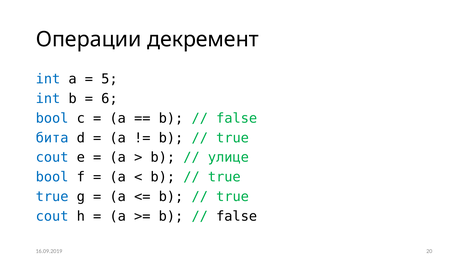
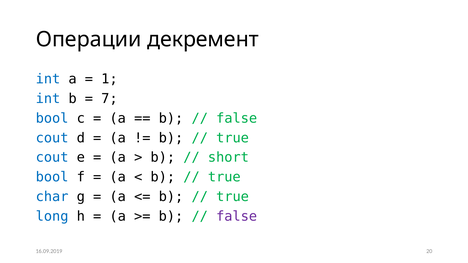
5: 5 -> 1
6: 6 -> 7
бита at (52, 138): бита -> cout
улице: улице -> short
true at (52, 197): true -> char
cout at (52, 216): cout -> long
false at (237, 216) colour: black -> purple
